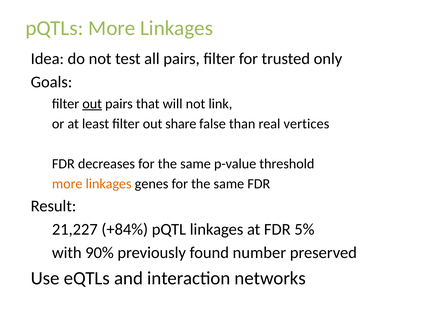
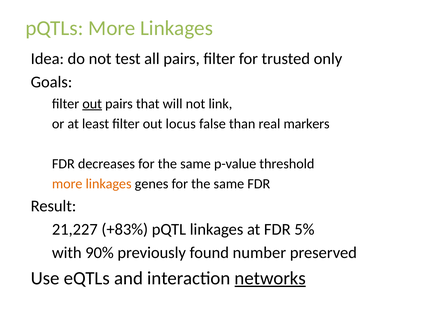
share: share -> locus
vertices: vertices -> markers
+84%: +84% -> +83%
networks underline: none -> present
